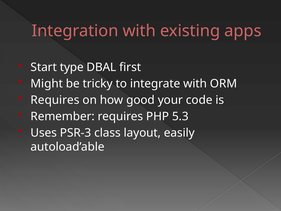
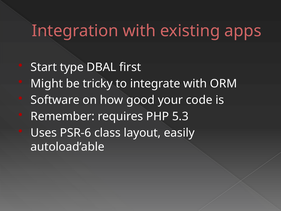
Requires at (55, 100): Requires -> Software
PSR-3: PSR-3 -> PSR-6
